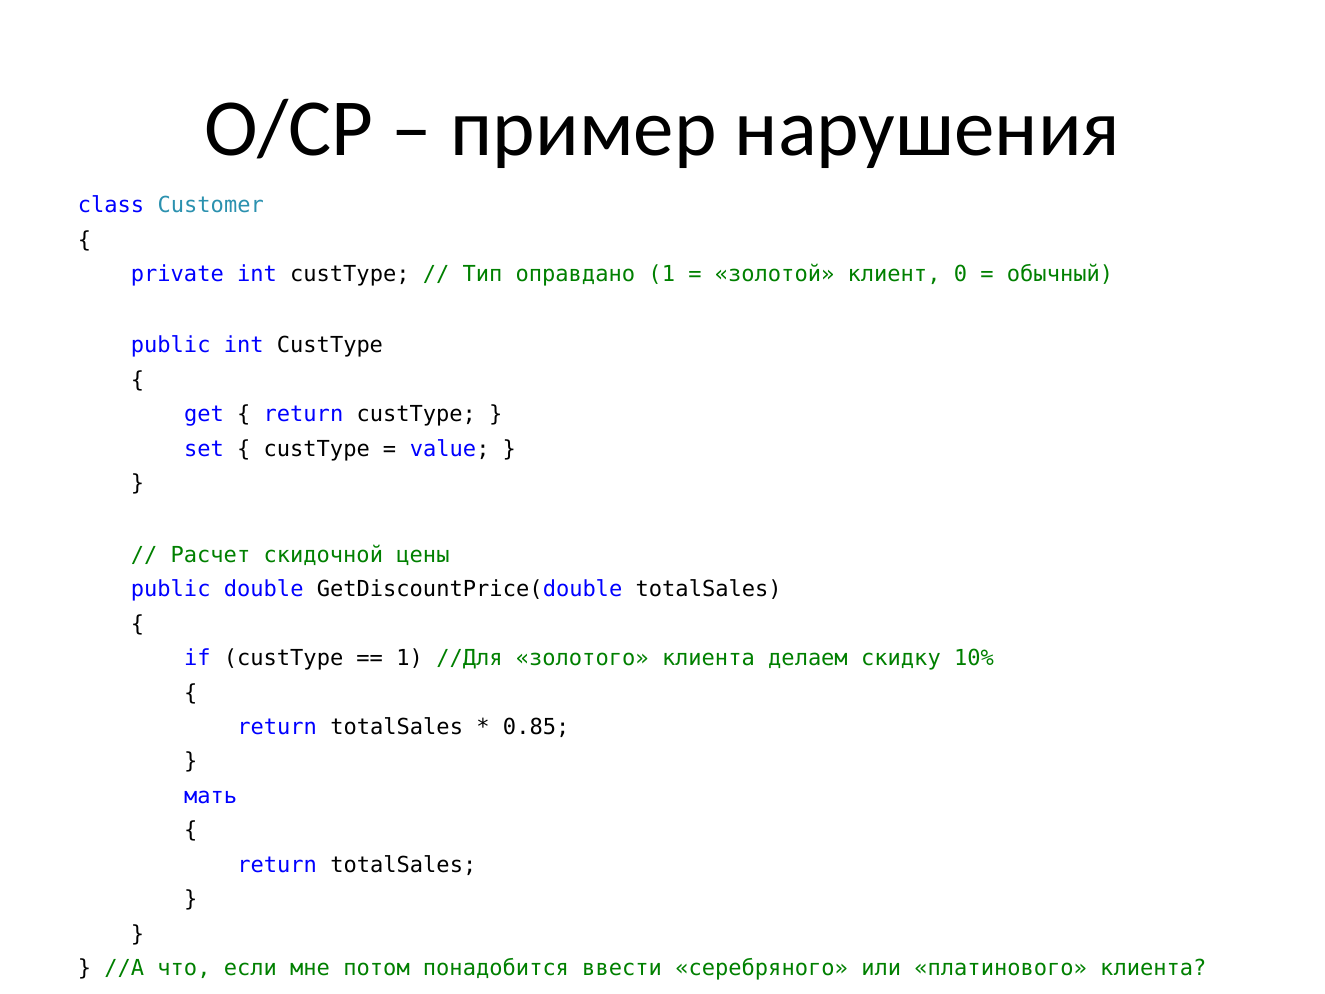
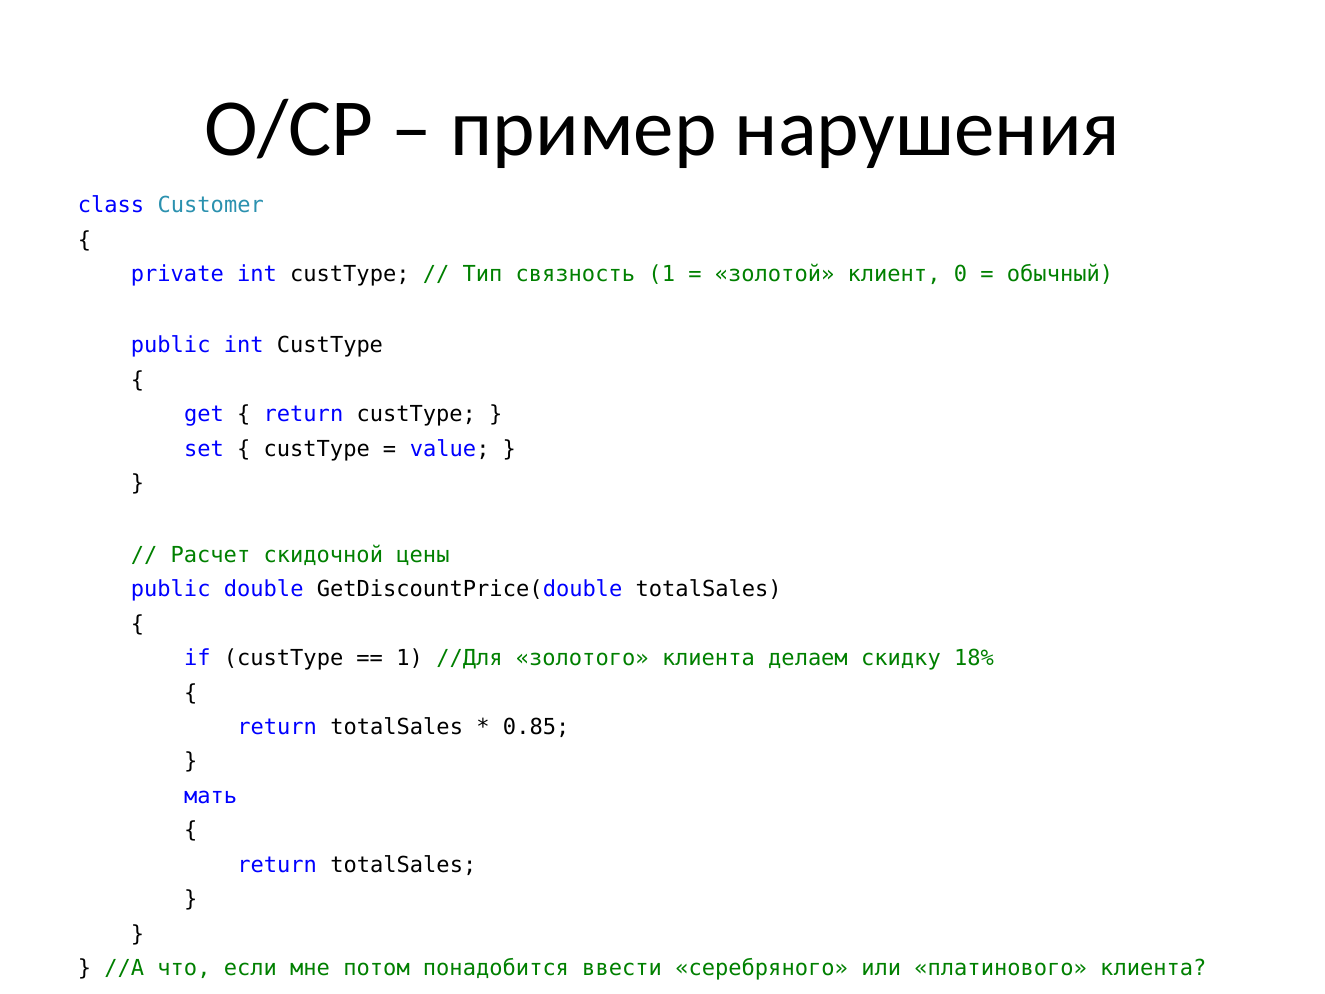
оправдано: оправдано -> связность
10%: 10% -> 18%
